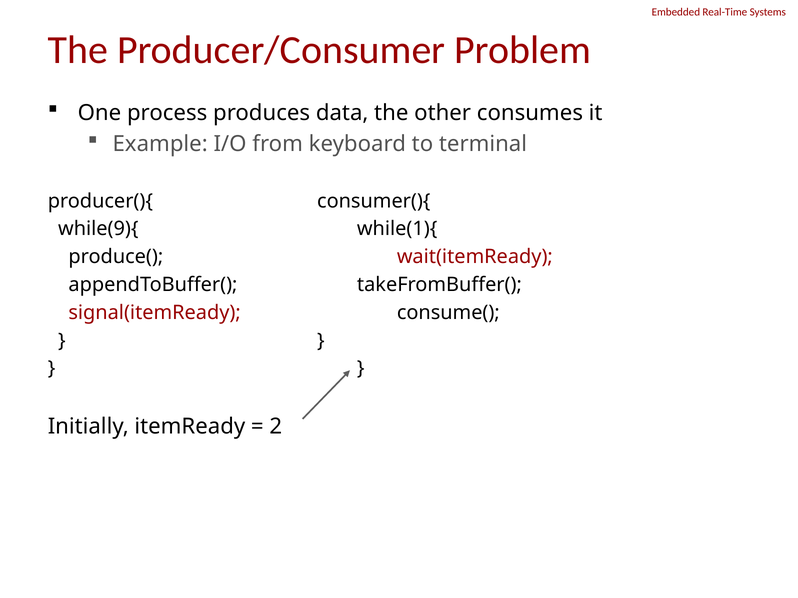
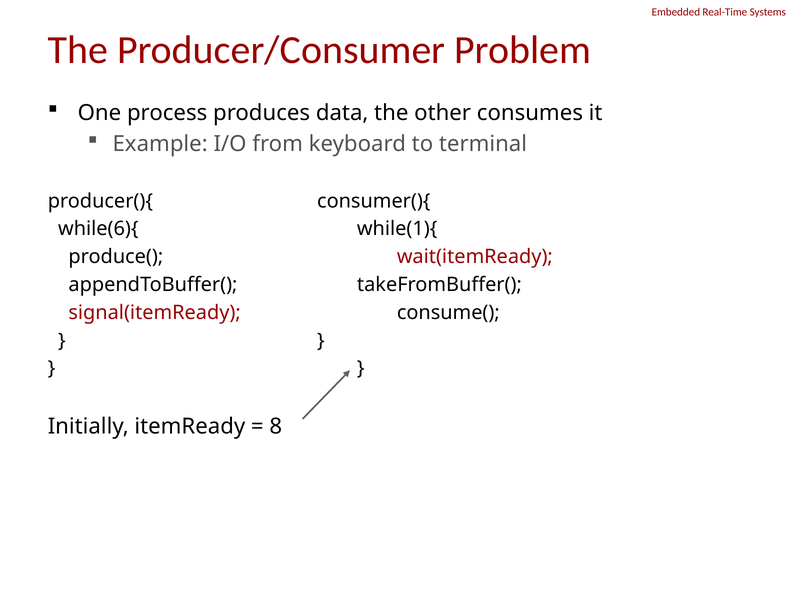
while(9){: while(9){ -> while(6){
2: 2 -> 8
